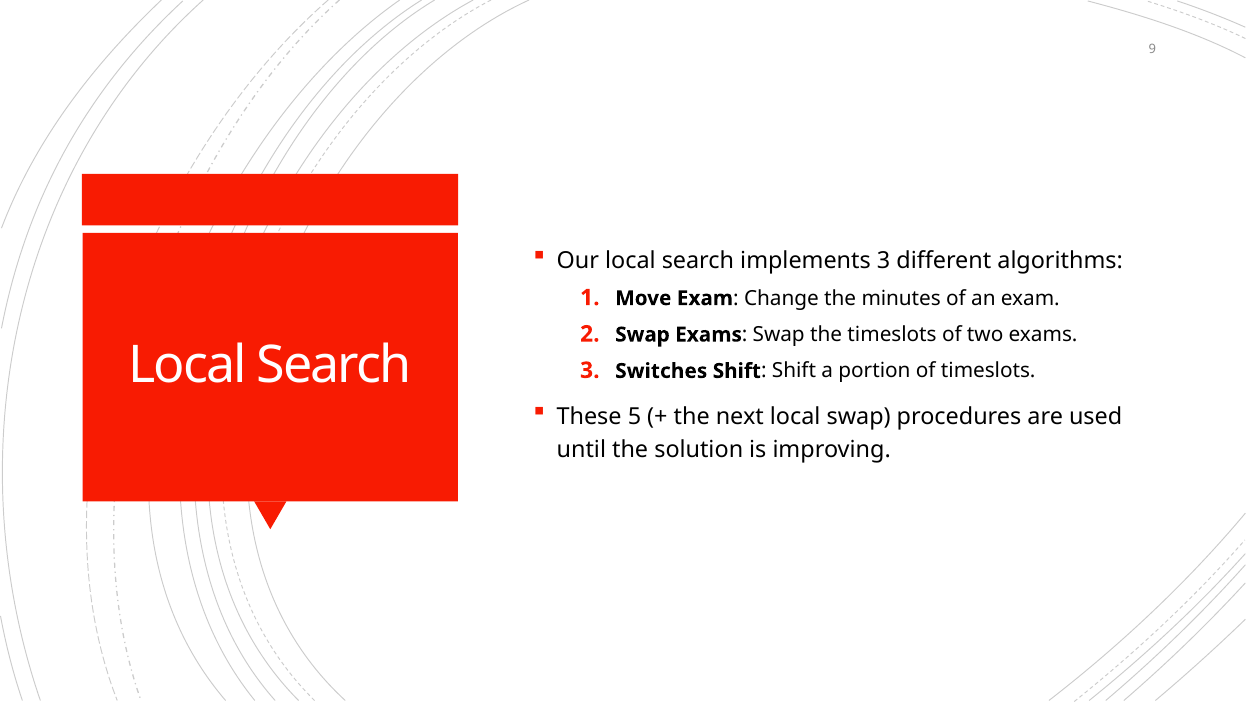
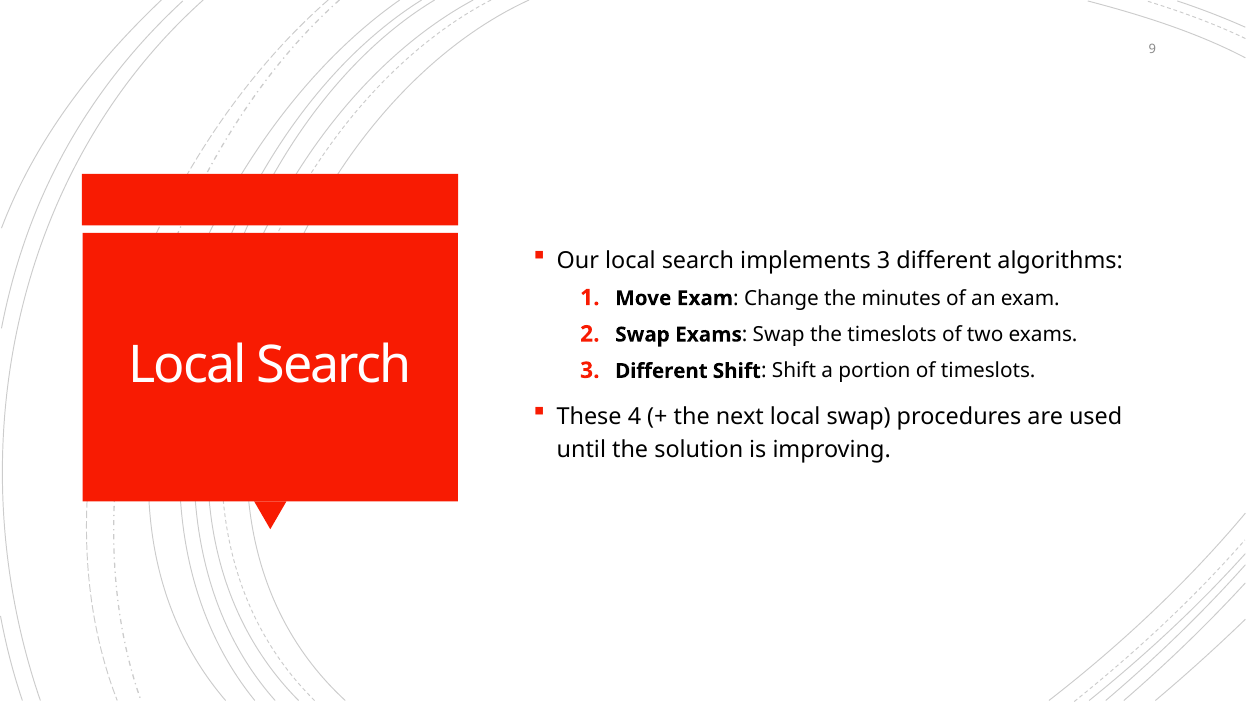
Switches at (661, 371): Switches -> Different
5: 5 -> 4
